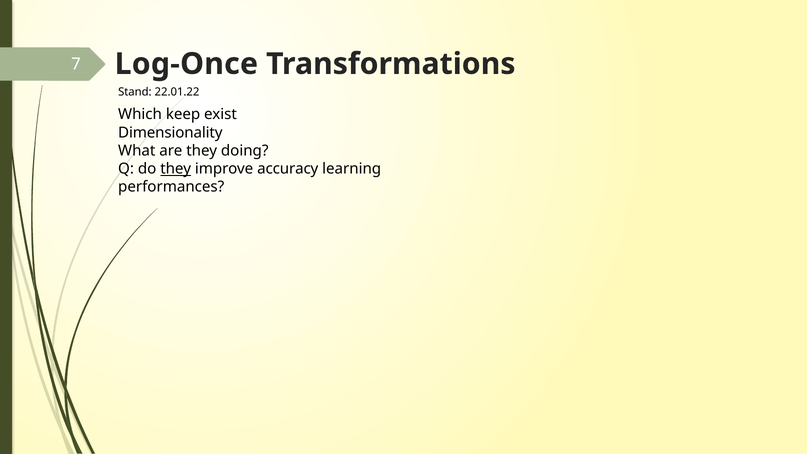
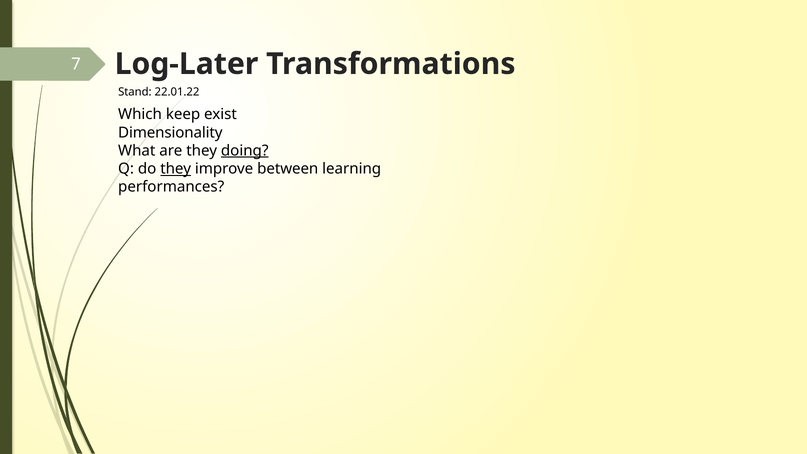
Log-Once: Log-Once -> Log-Later
doing underline: none -> present
accuracy: accuracy -> between
